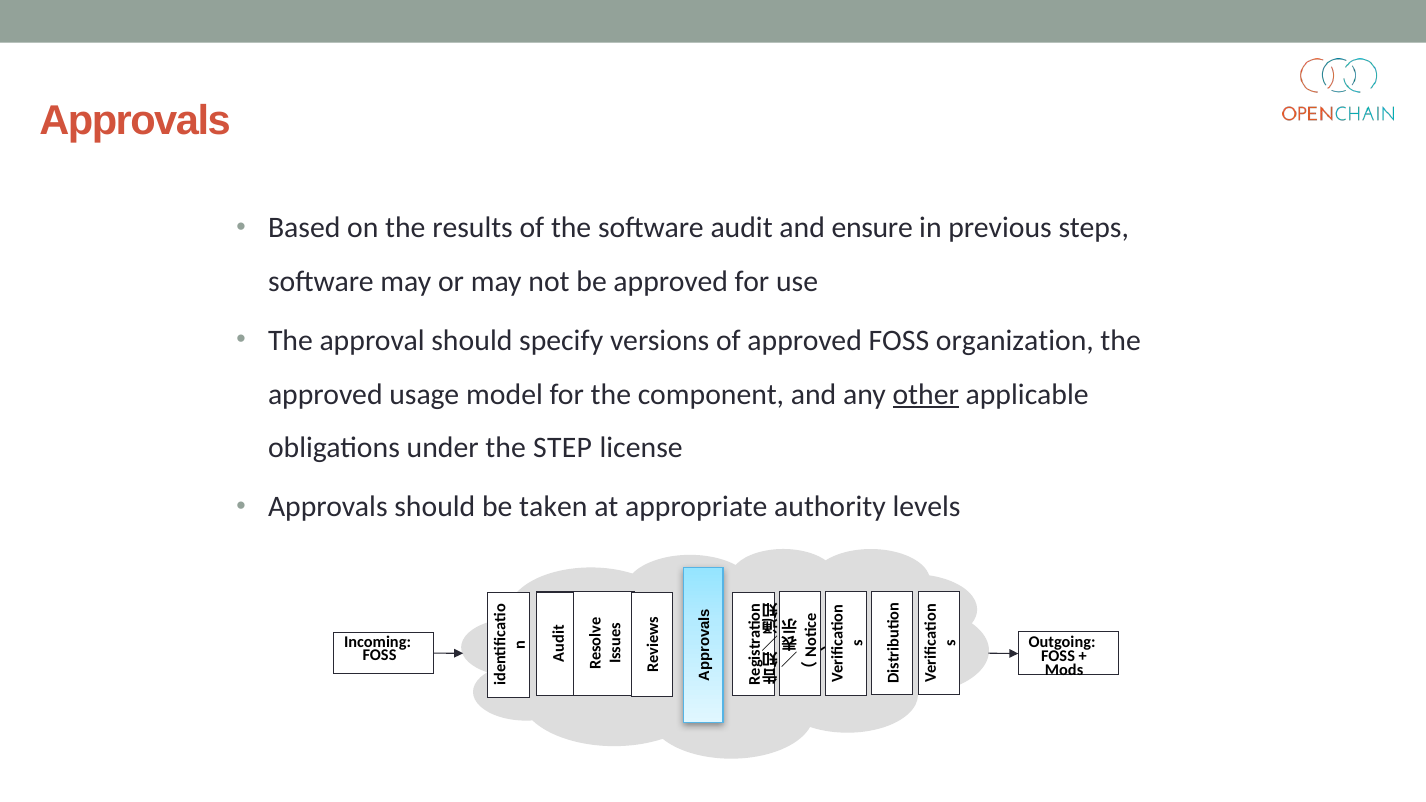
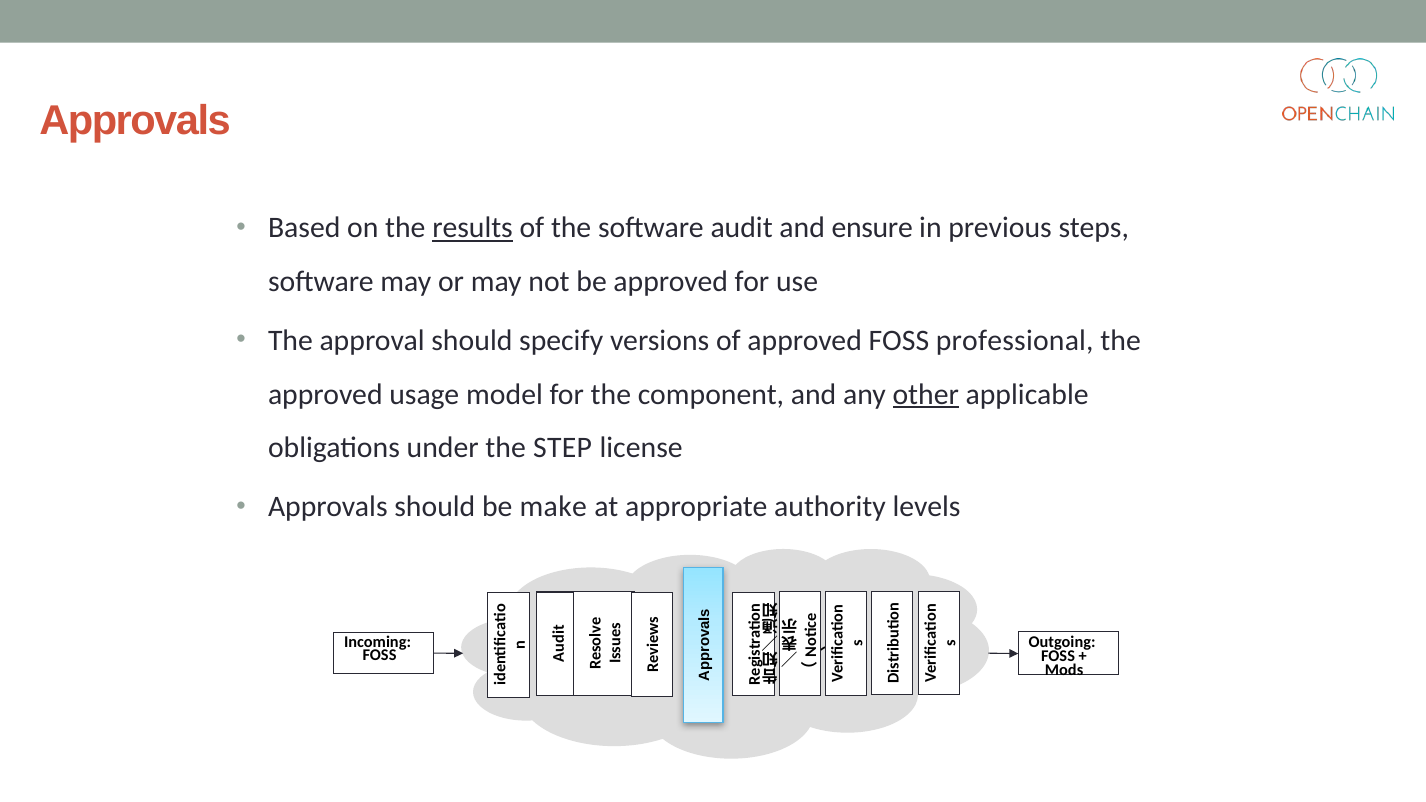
results underline: none -> present
organization: organization -> professional
taken: taken -> make
